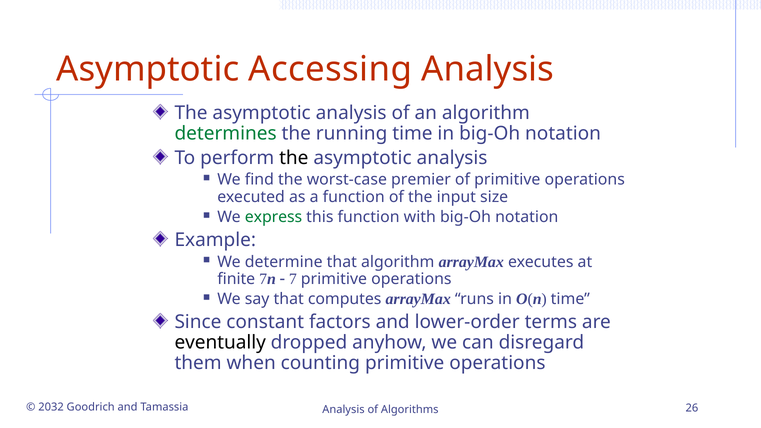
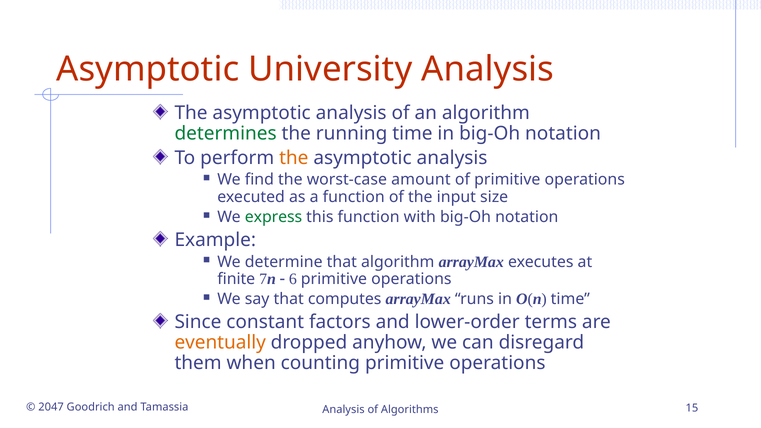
Accessing: Accessing -> University
the at (294, 158) colour: black -> orange
premier: premier -> amount
7: 7 -> 6
eventually colour: black -> orange
2032: 2032 -> 2047
26: 26 -> 15
